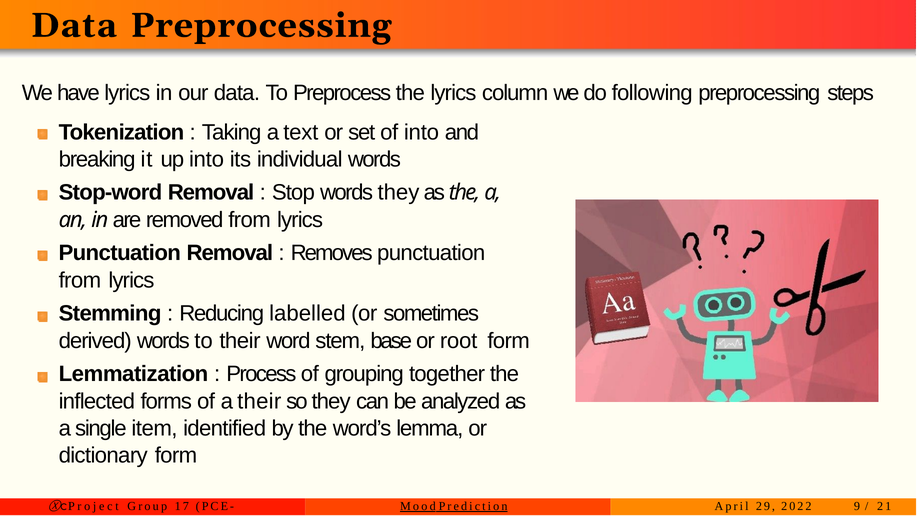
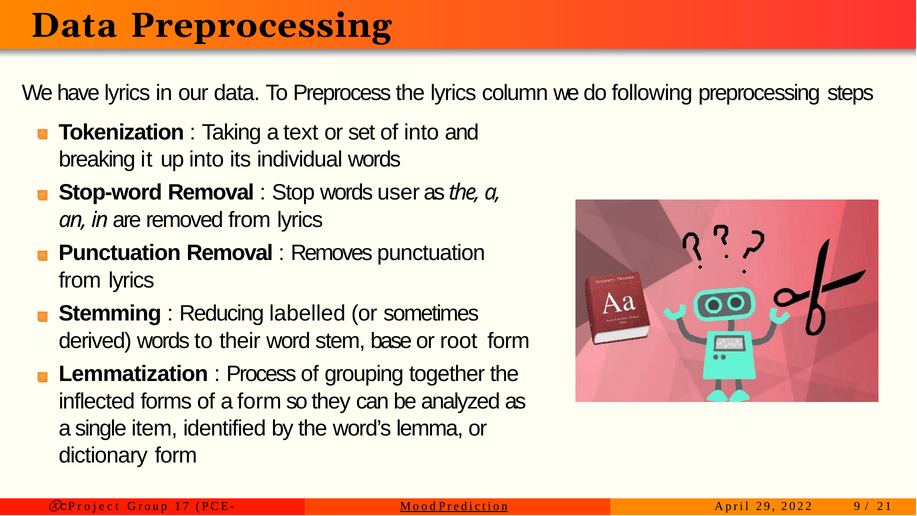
words they: they -> user
a their: their -> form
